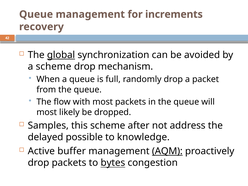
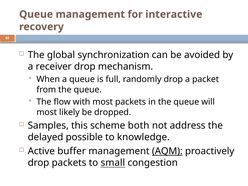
increments: increments -> interactive
global underline: present -> none
a scheme: scheme -> receiver
after: after -> both
bytes: bytes -> small
